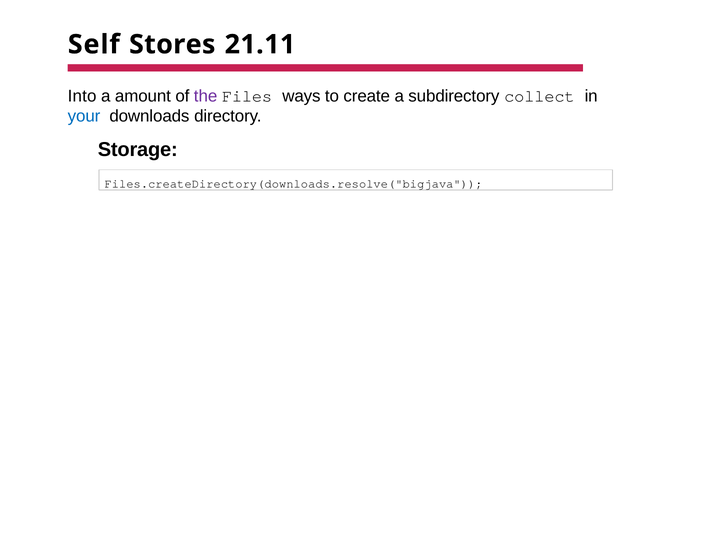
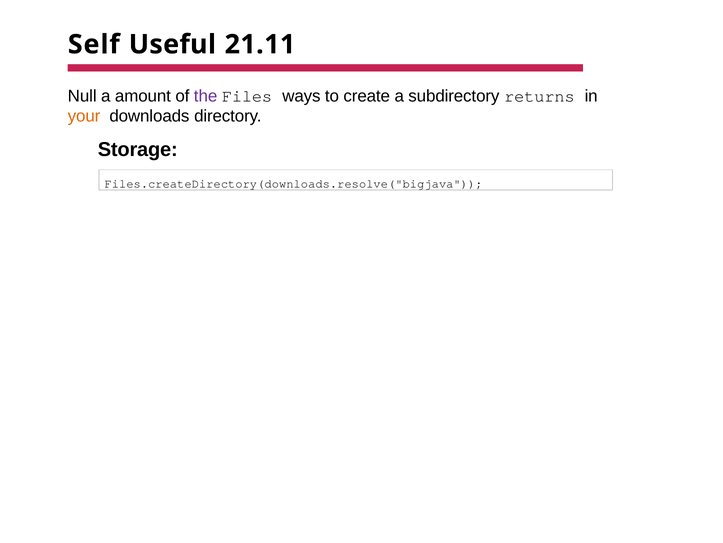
Stores: Stores -> Useful
Into: Into -> Null
collect: collect -> returns
your colour: blue -> orange
